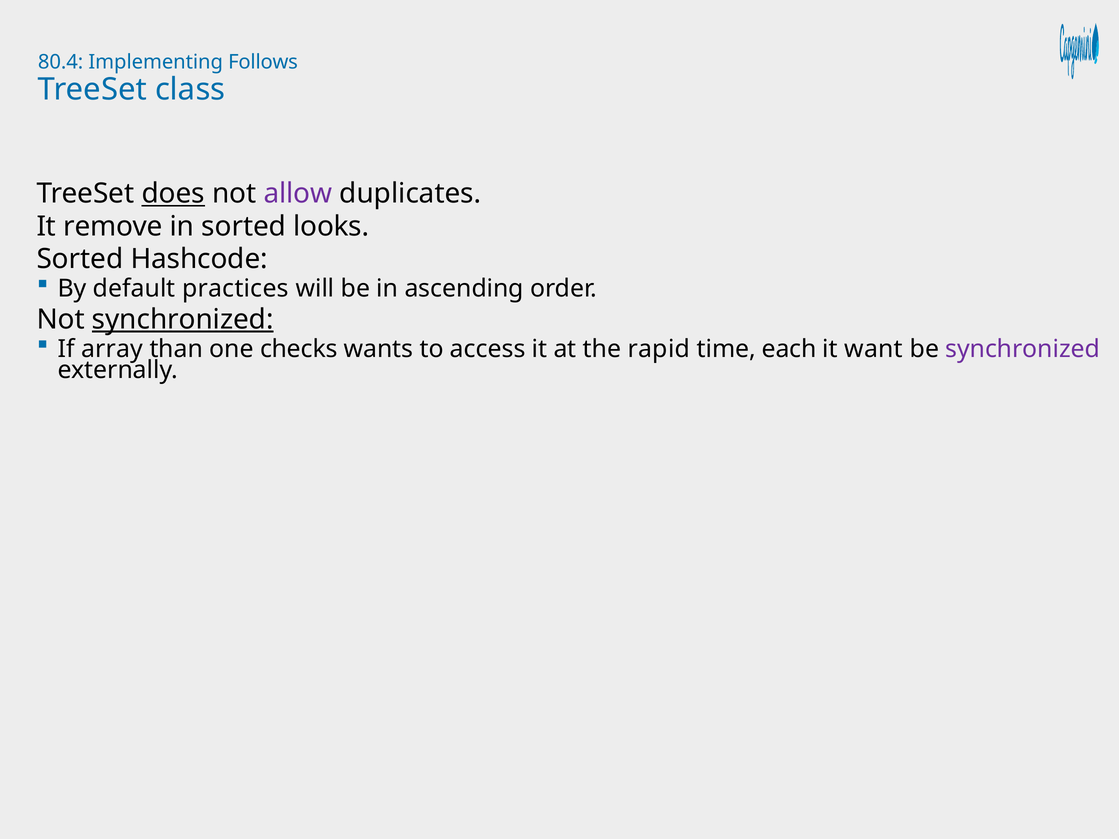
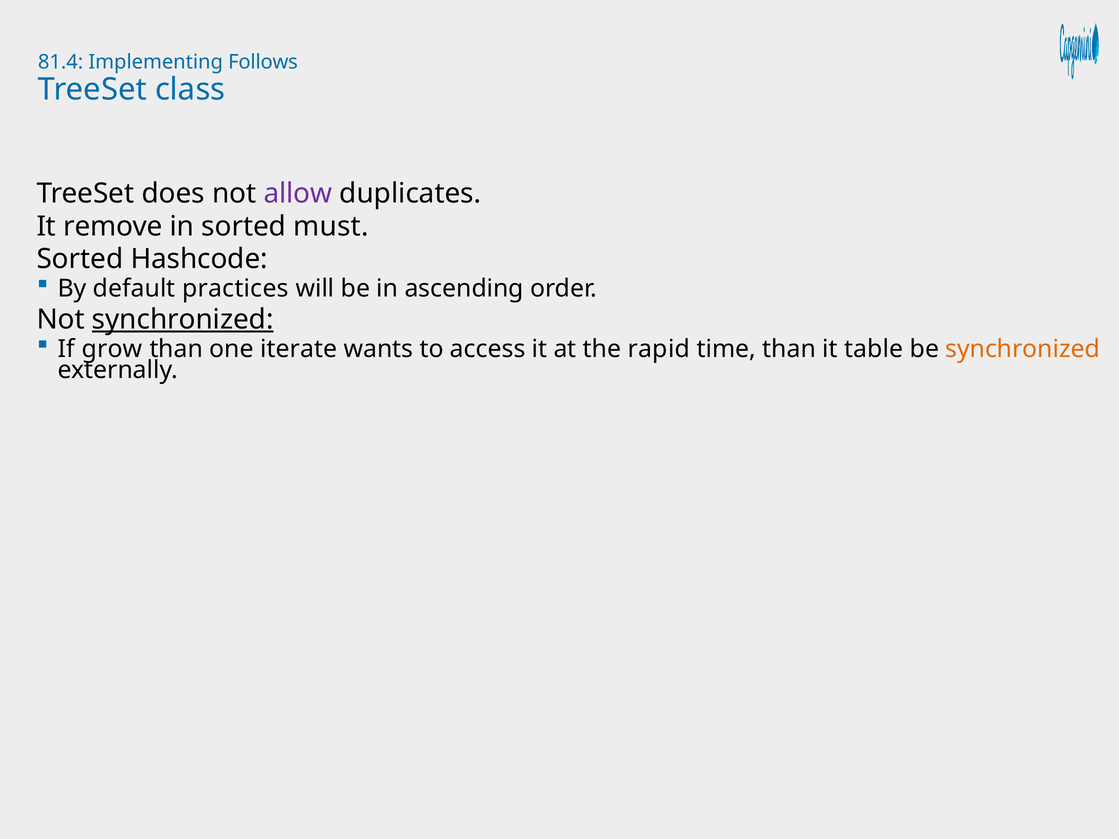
80.4: 80.4 -> 81.4
does underline: present -> none
looks: looks -> must
array: array -> grow
checks: checks -> iterate
time each: each -> than
want: want -> table
synchronized at (1023, 349) colour: purple -> orange
